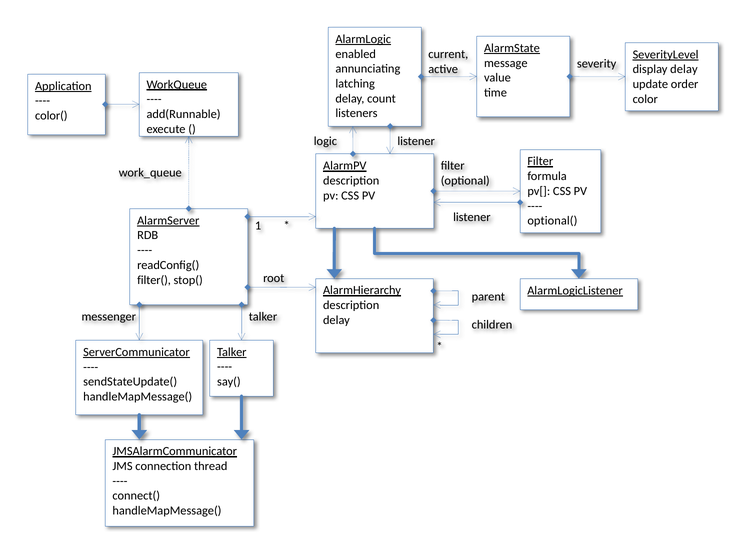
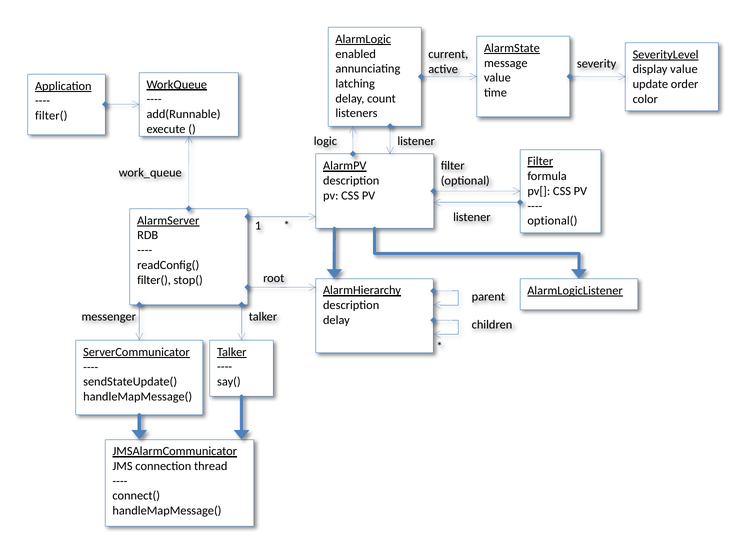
display delay: delay -> value
color( at (51, 116): color( -> filter(
